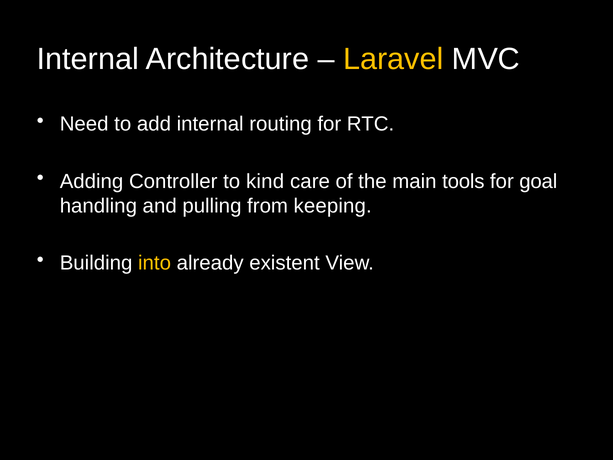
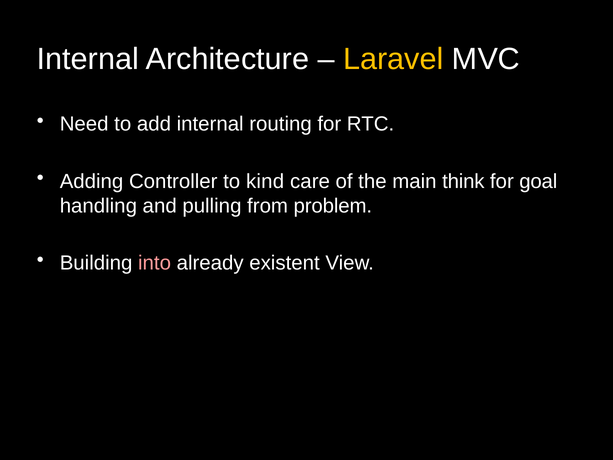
tools: tools -> think
keeping: keeping -> problem
into colour: yellow -> pink
